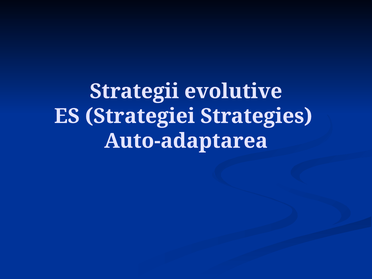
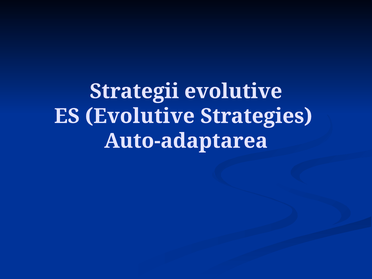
ES Strategiei: Strategiei -> Evolutive
